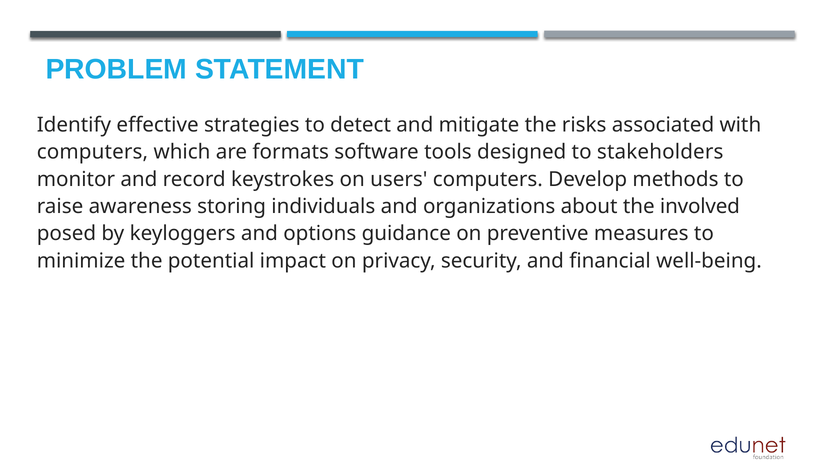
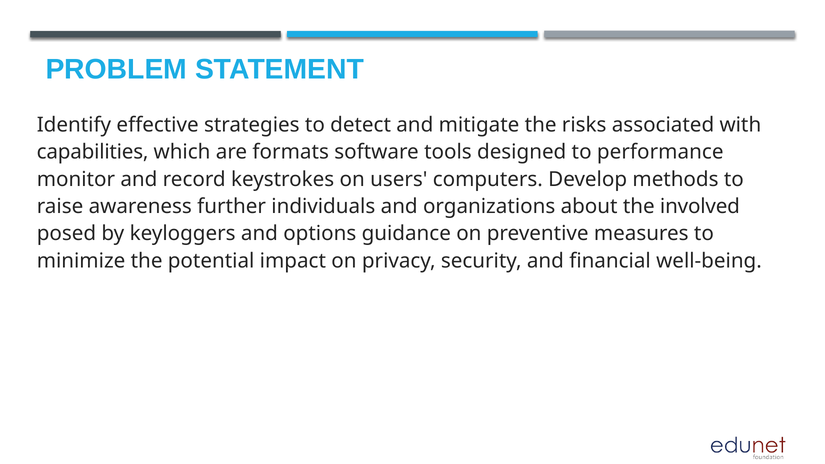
computers at (92, 152): computers -> capabilities
stakeholders: stakeholders -> performance
storing: storing -> further
